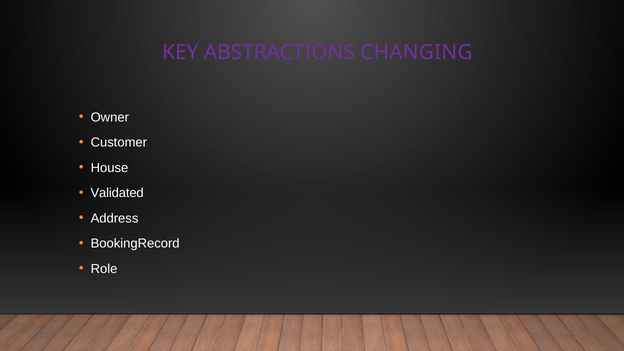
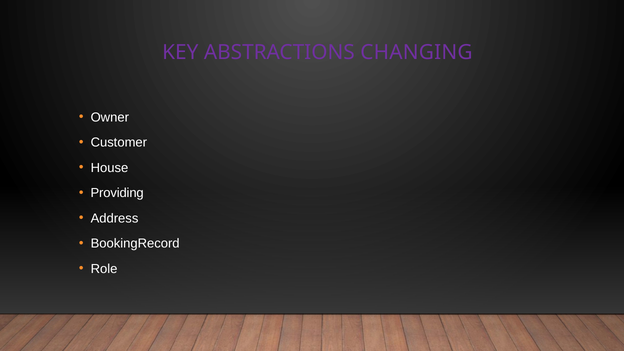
Validated: Validated -> Providing
